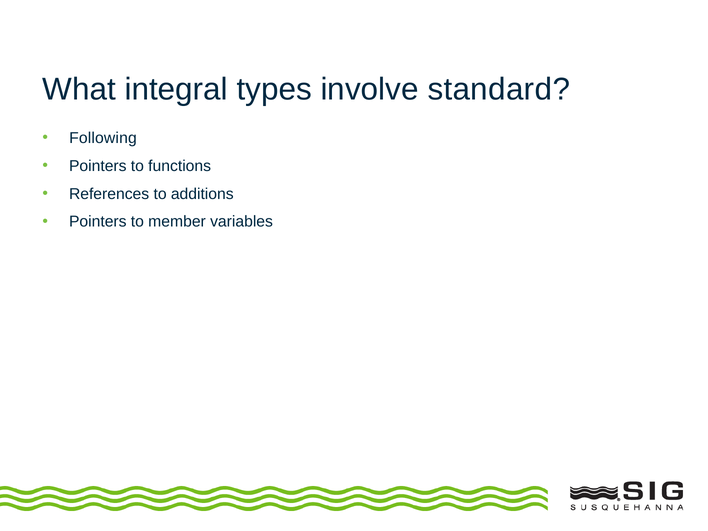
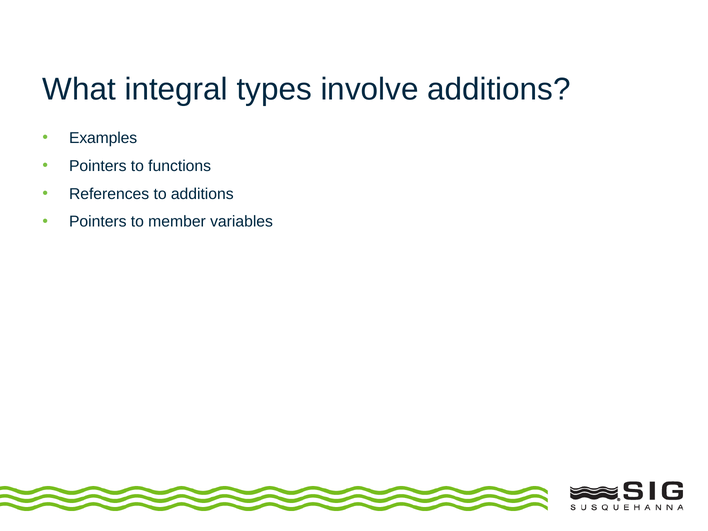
involve standard: standard -> additions
Following: Following -> Examples
